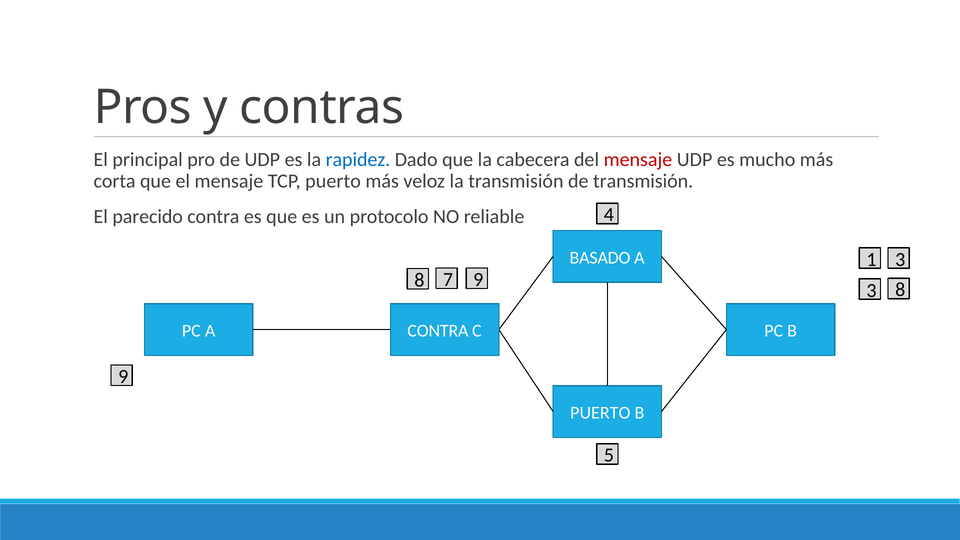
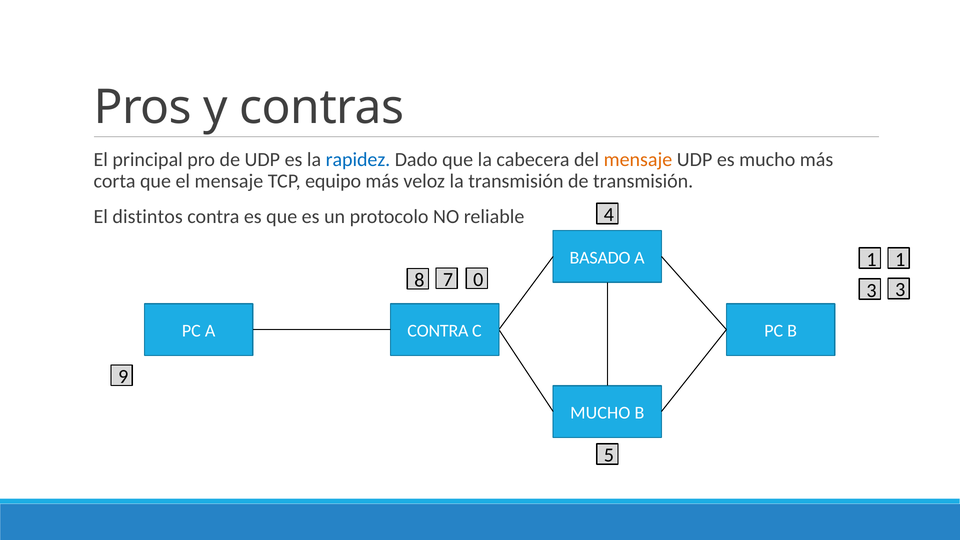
mensaje at (638, 160) colour: red -> orange
TCP puerto: puerto -> equipo
parecido: parecido -> distintos
1 3: 3 -> 1
7 9: 9 -> 0
3 8: 8 -> 3
PUERTO at (600, 413): PUERTO -> MUCHO
